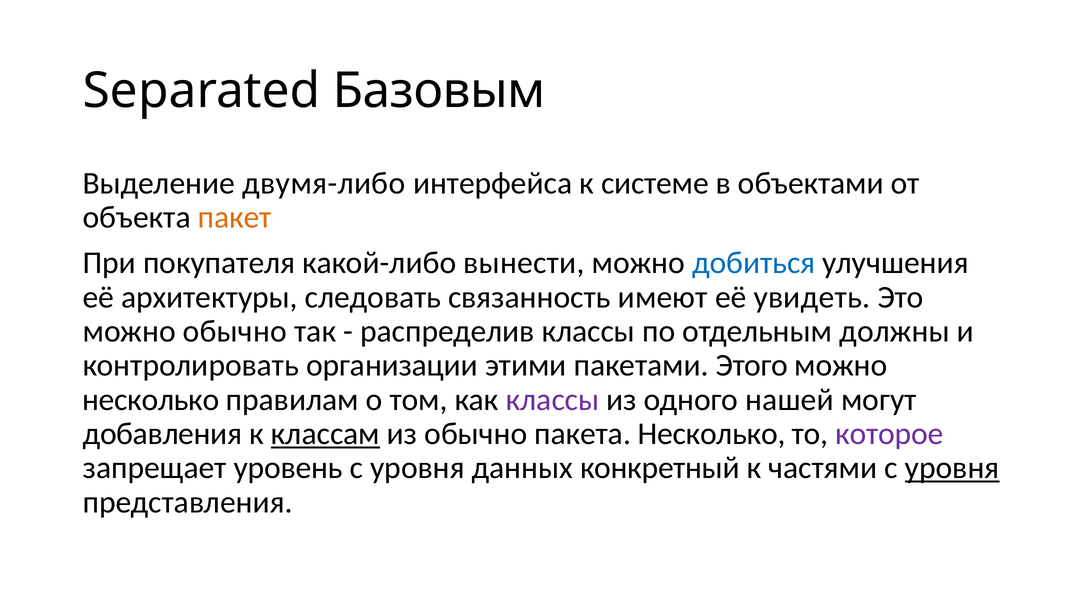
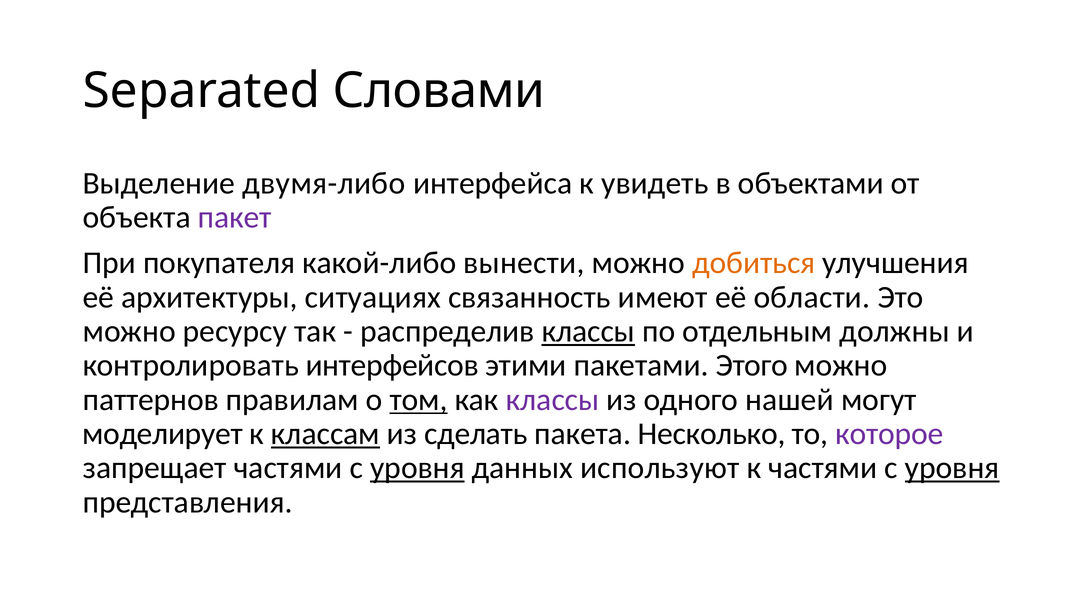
Базовым: Базовым -> Словами
системе: системе -> увидеть
пакет colour: orange -> purple
добиться colour: blue -> orange
следовать: следовать -> ситуациях
увидеть: увидеть -> области
можно обычно: обычно -> ресурсу
классы at (588, 331) underline: none -> present
организации: организации -> интерфейсов
несколько at (151, 400): несколько -> паттернов
том underline: none -> present
добавления: добавления -> моделирует
из обычно: обычно -> сделать
запрещает уровень: уровень -> частями
уровня at (417, 468) underline: none -> present
конкретный: конкретный -> используют
